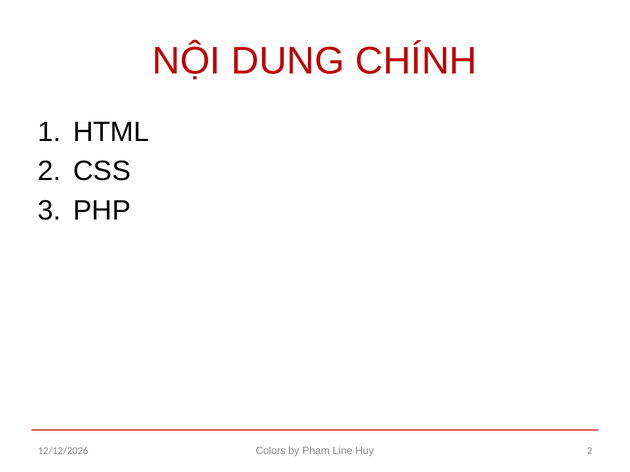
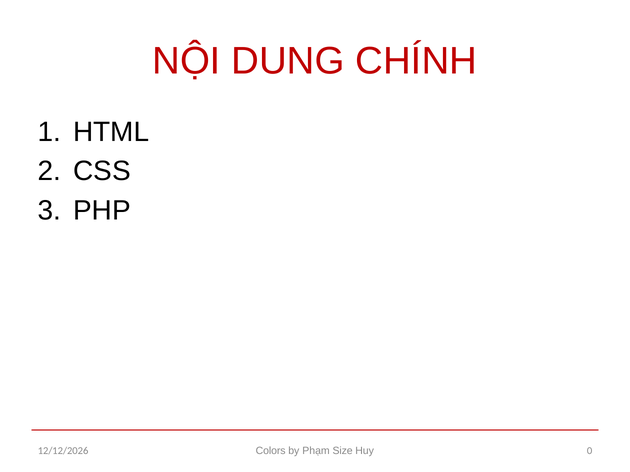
Line: Line -> Size
Huy 2: 2 -> 0
